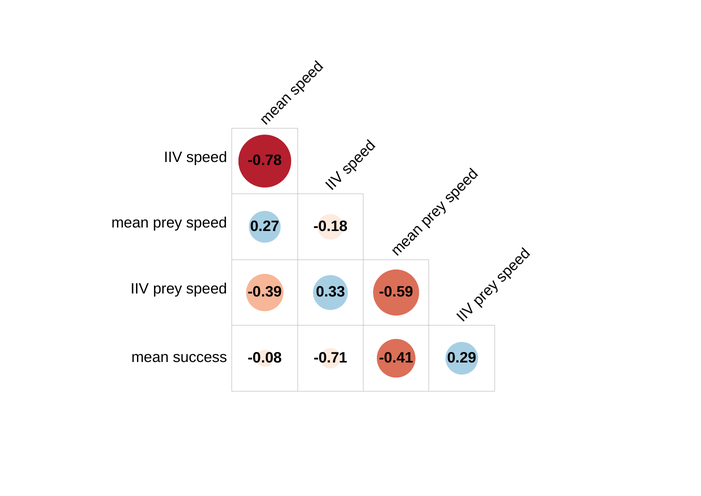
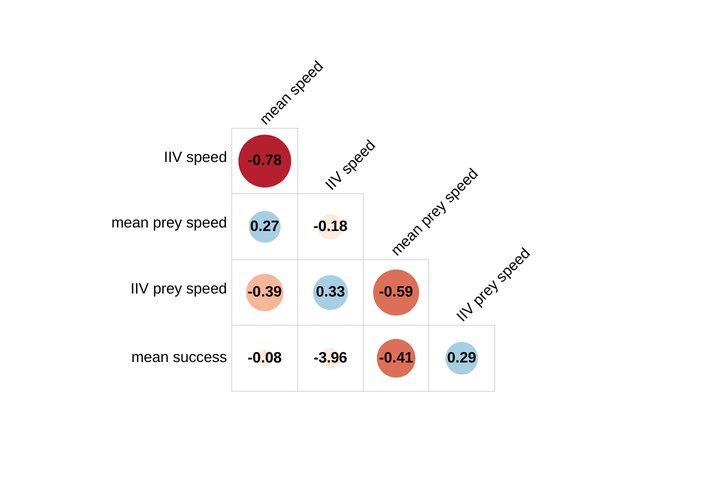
-0.71: -0.71 -> -3.96
